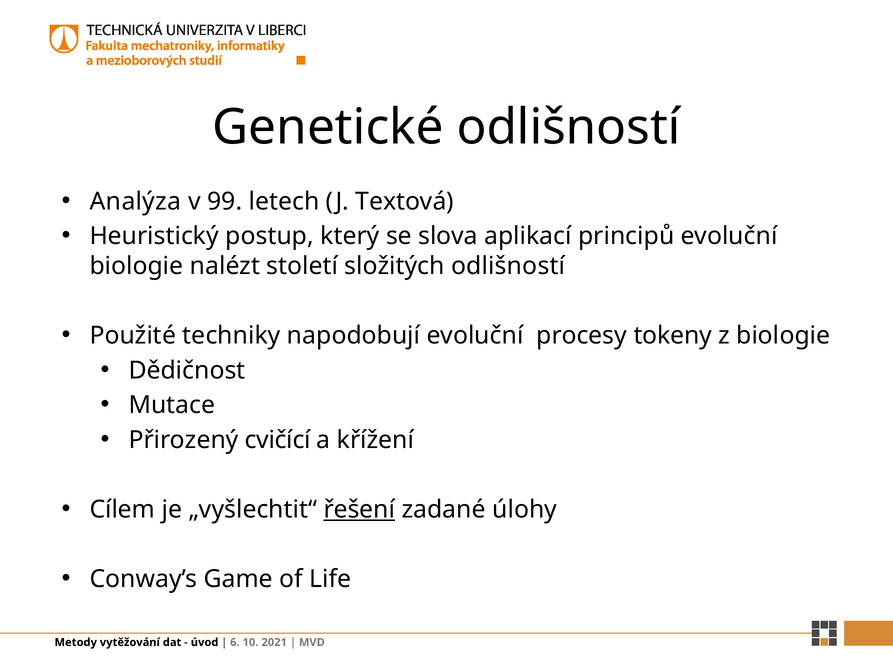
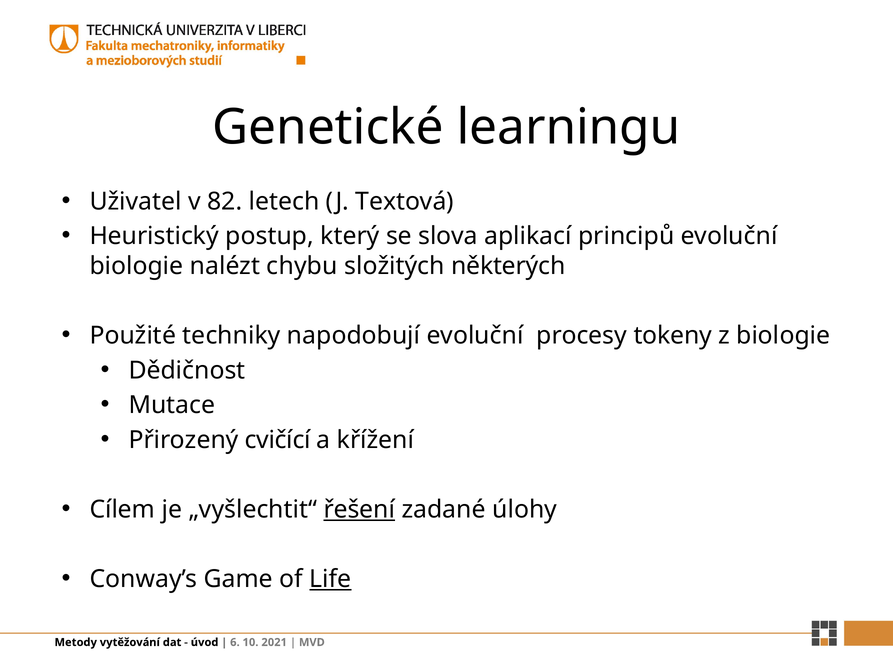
Genetické odlišností: odlišností -> learningu
Analýza: Analýza -> Uživatel
99: 99 -> 82
století: století -> chybu
složitých odlišností: odlišností -> některých
Life underline: none -> present
